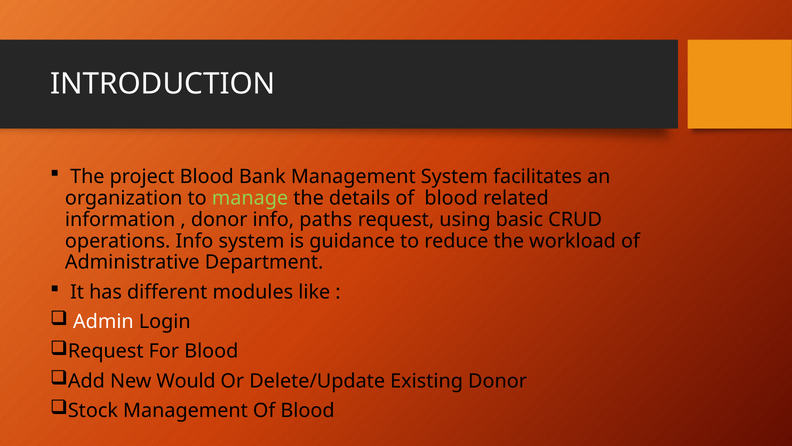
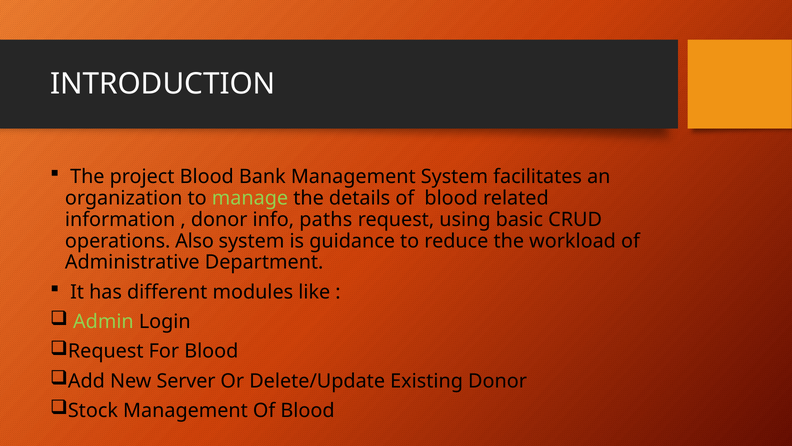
operations Info: Info -> Also
Admin colour: white -> light green
Would: Would -> Server
